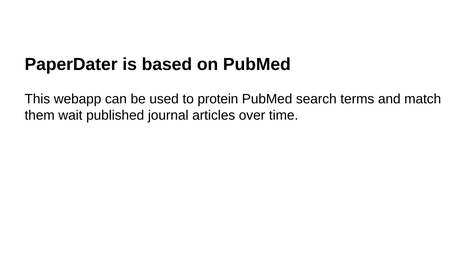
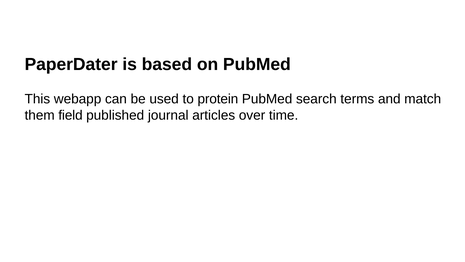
wait: wait -> field
